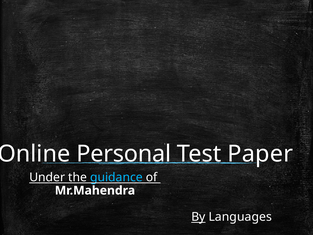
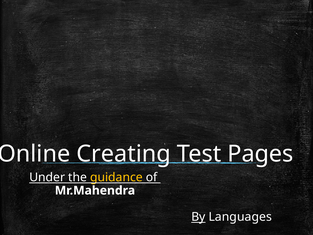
Personal: Personal -> Creating
Paper: Paper -> Pages
guidance colour: light blue -> yellow
